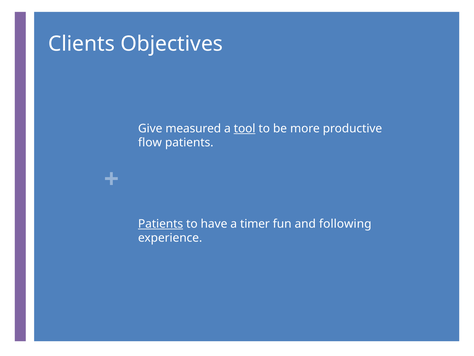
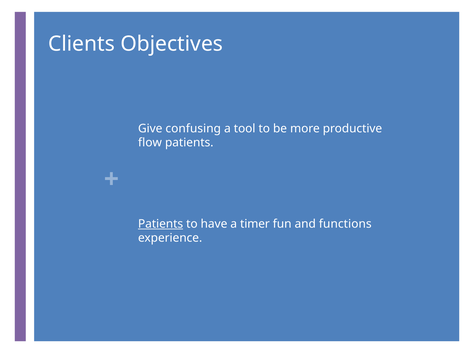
measured: measured -> confusing
tool underline: present -> none
following: following -> functions
